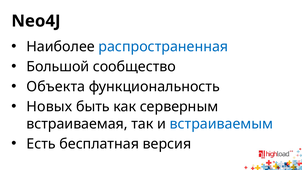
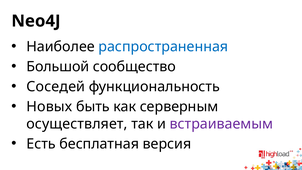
Объекта: Объекта -> Соседей
встраиваемая: встраиваемая -> осуществляет
встраиваемым colour: blue -> purple
